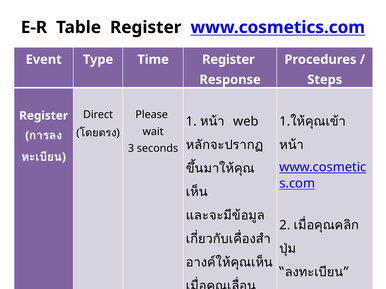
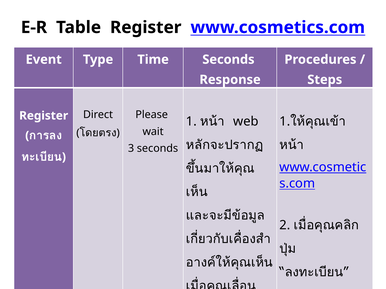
Time Register: Register -> Seconds
